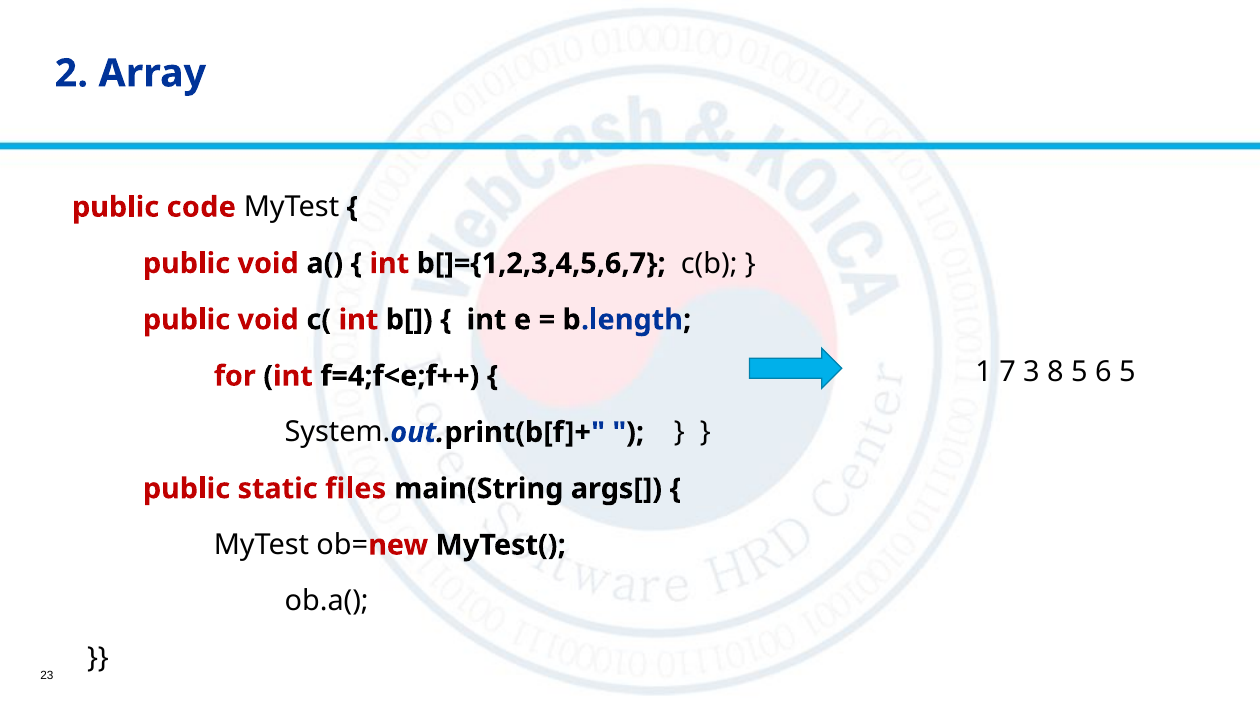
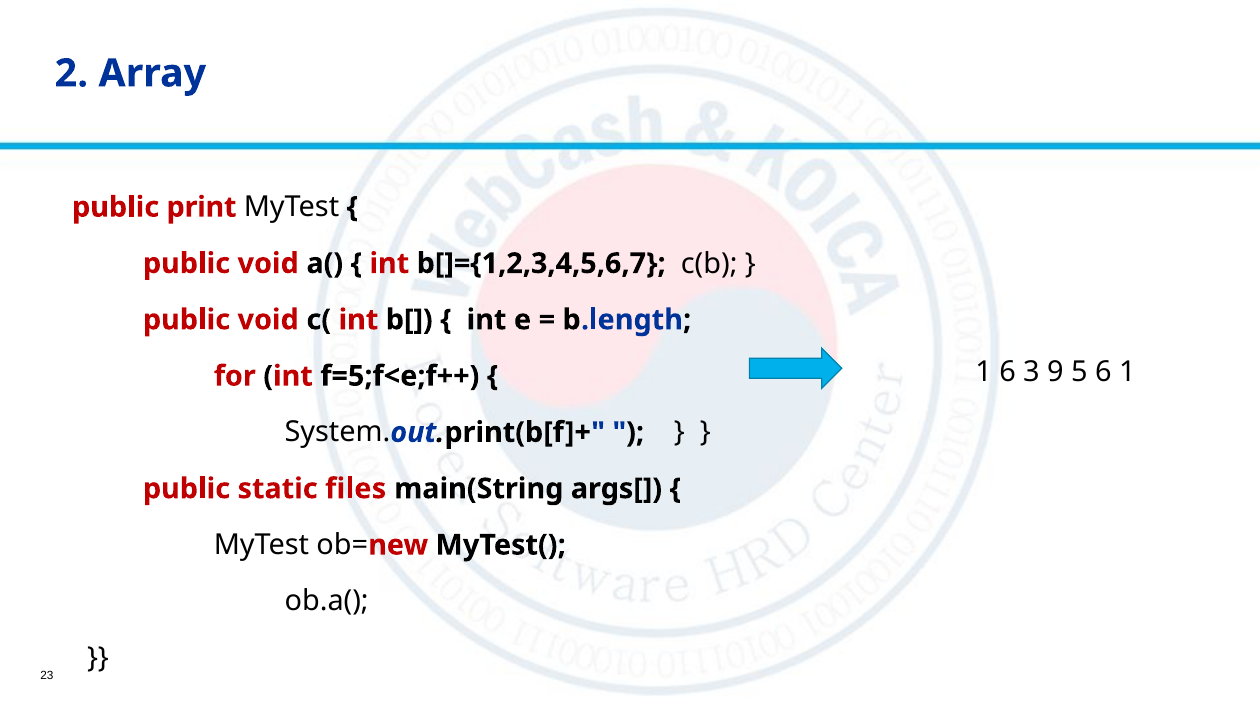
code: code -> print
1 7: 7 -> 6
8: 8 -> 9
6 5: 5 -> 1
f=4;f<e;f++: f=4;f<e;f++ -> f=5;f<e;f++
